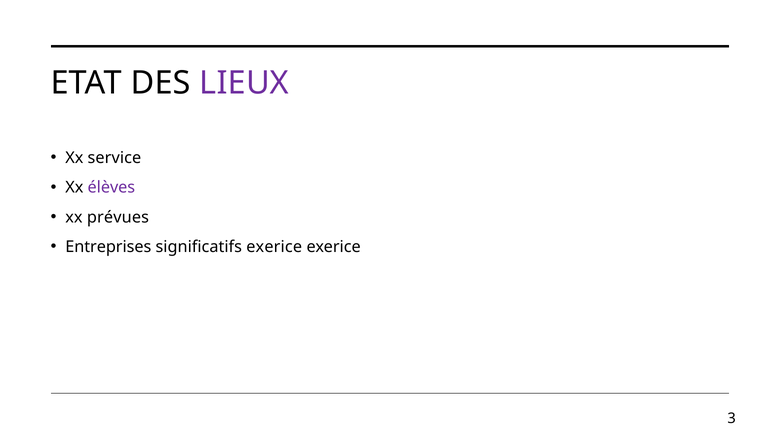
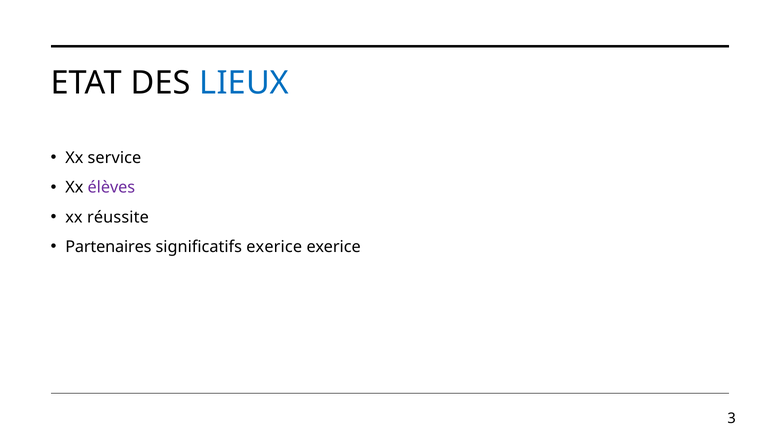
LIEUX colour: purple -> blue
prévues: prévues -> réussite
Entreprises: Entreprises -> Partenaires
